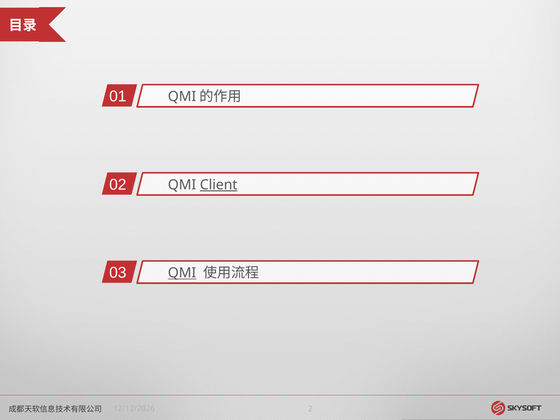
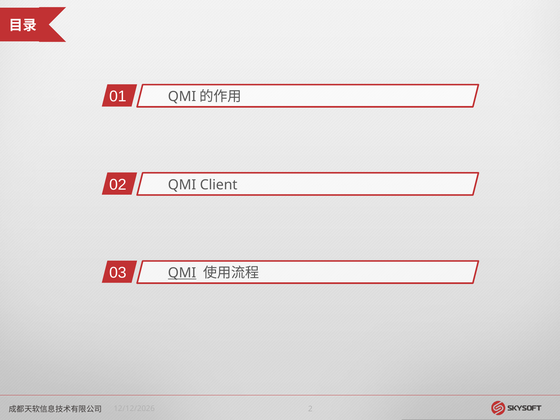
Client underline: present -> none
